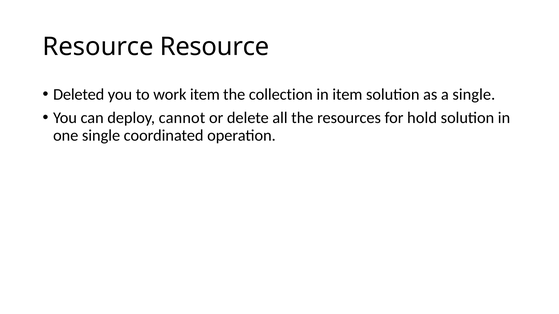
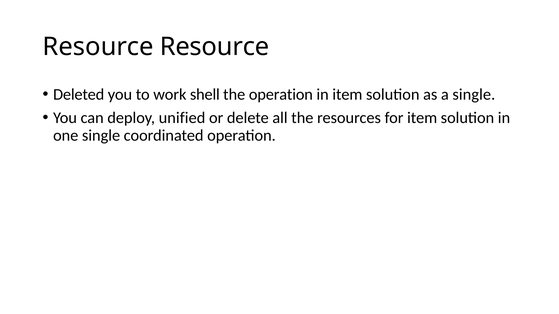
work item: item -> shell
the collection: collection -> operation
cannot: cannot -> unified
for hold: hold -> item
